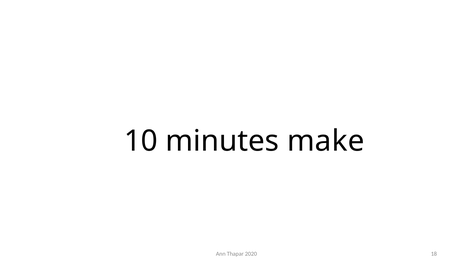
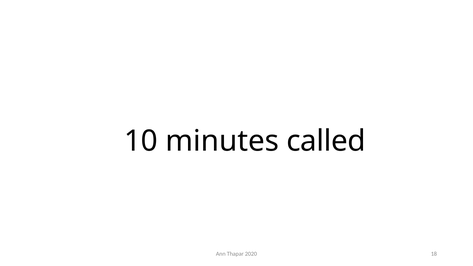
make: make -> called
